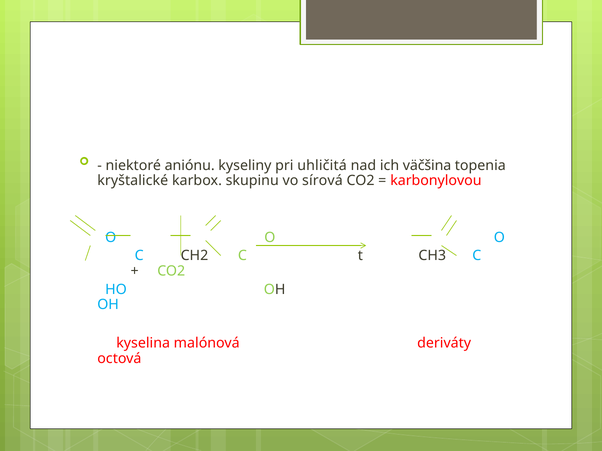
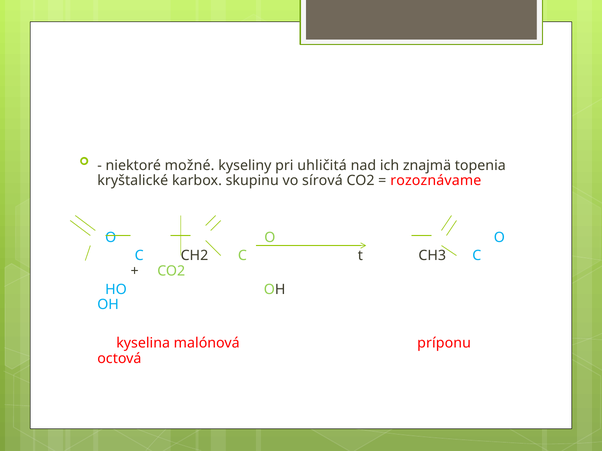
aniónu: aniónu -> možné
väčšina: väčšina -> znajmä
karbonylovou: karbonylovou -> rozoznávame
deriváty: deriváty -> príponu
